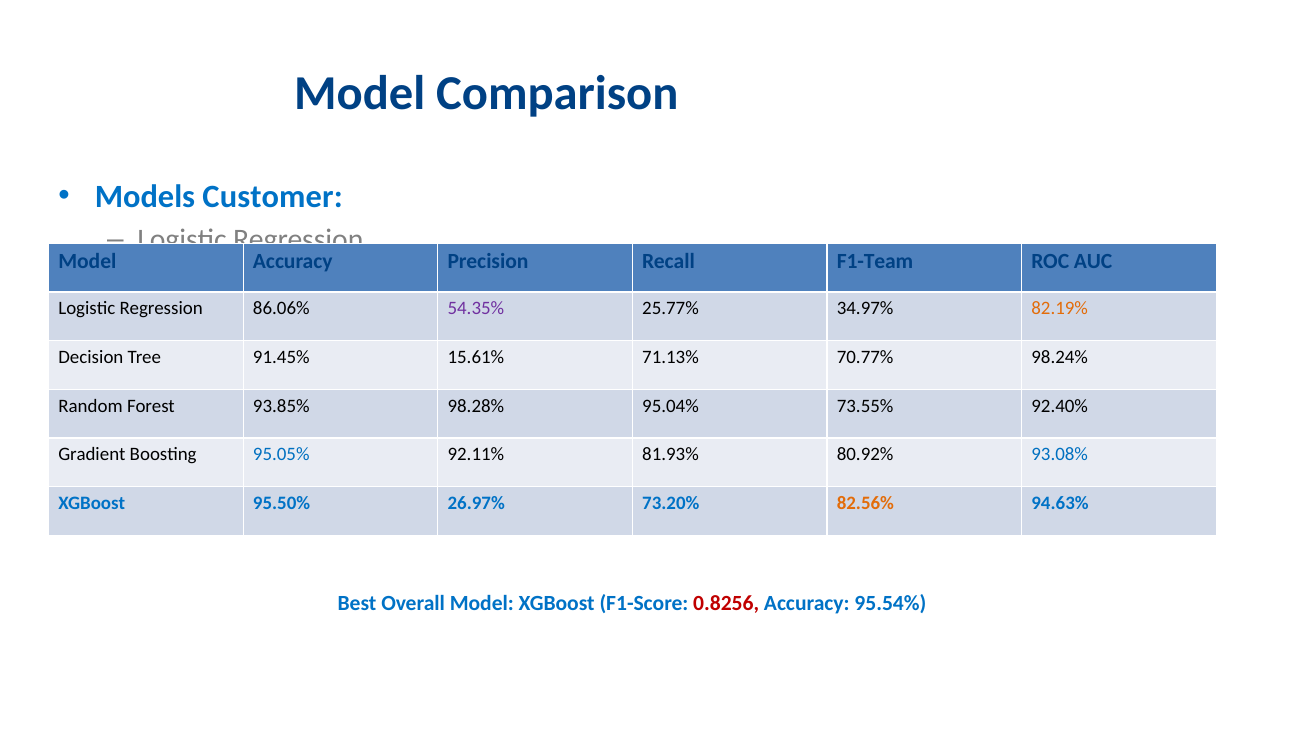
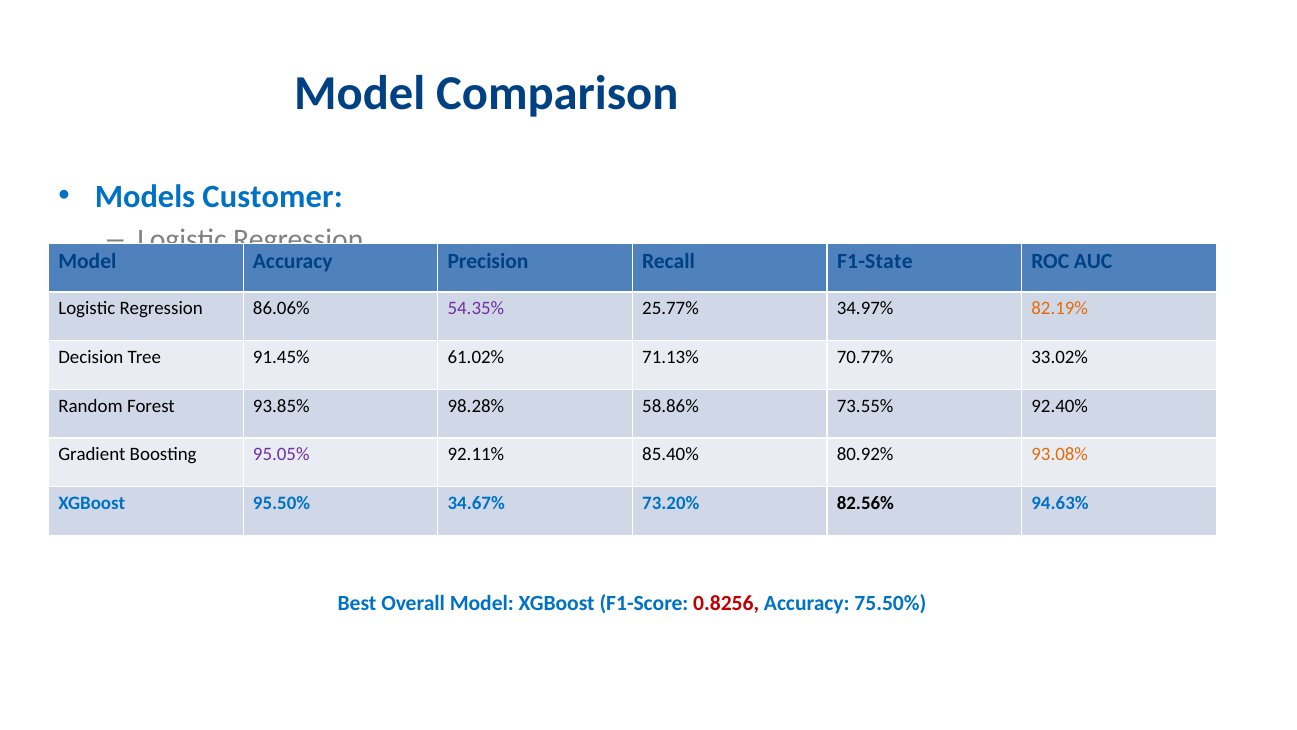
F1-Team: F1-Team -> F1-State
15.61%: 15.61% -> 61.02%
98.24%: 98.24% -> 33.02%
95.04%: 95.04% -> 58.86%
95.05% colour: blue -> purple
81.93%: 81.93% -> 85.40%
93.08% colour: blue -> orange
26.97%: 26.97% -> 34.67%
82.56% colour: orange -> black
95.54%: 95.54% -> 75.50%
